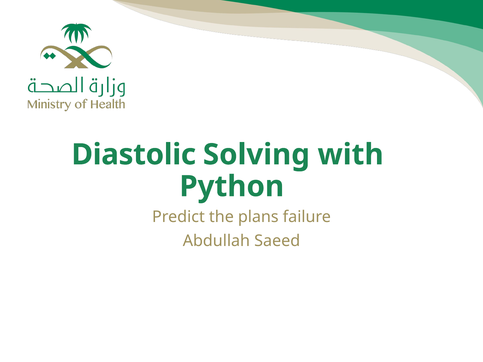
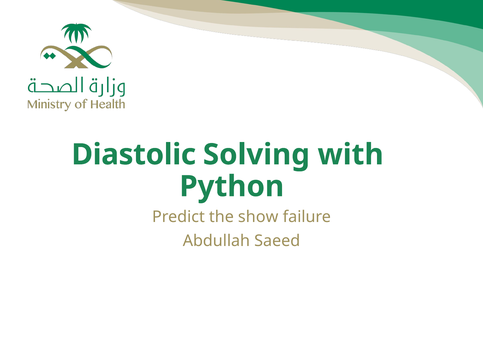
plans: plans -> show
